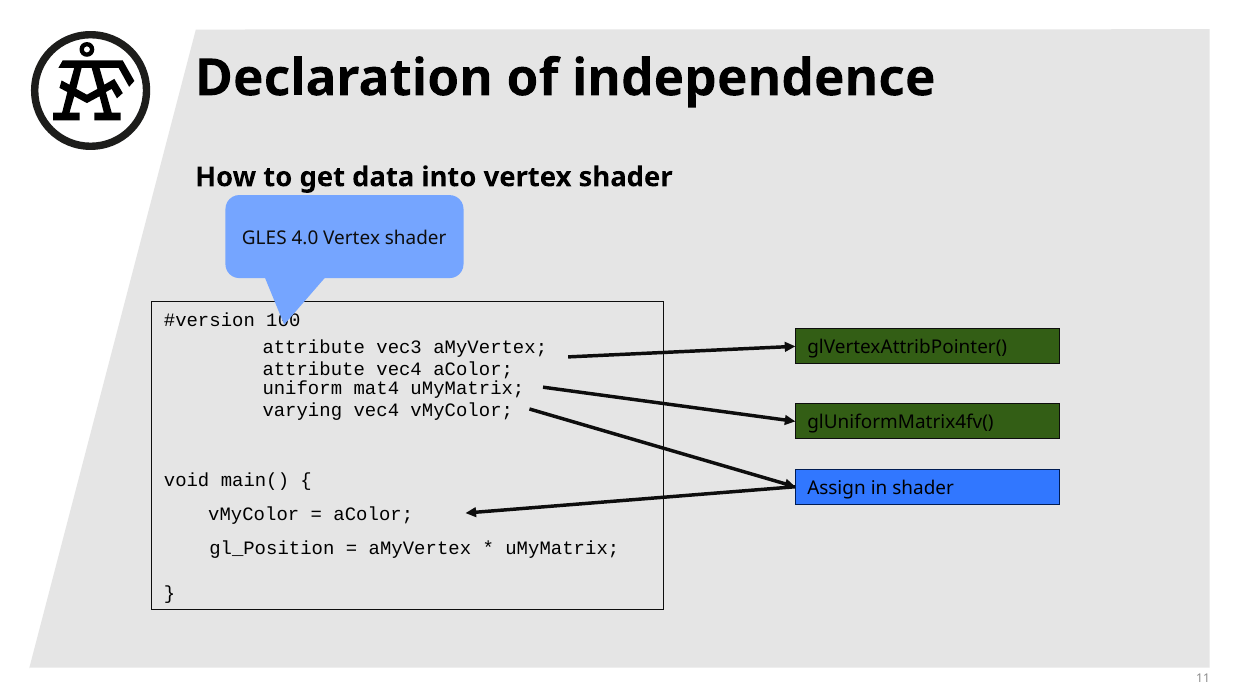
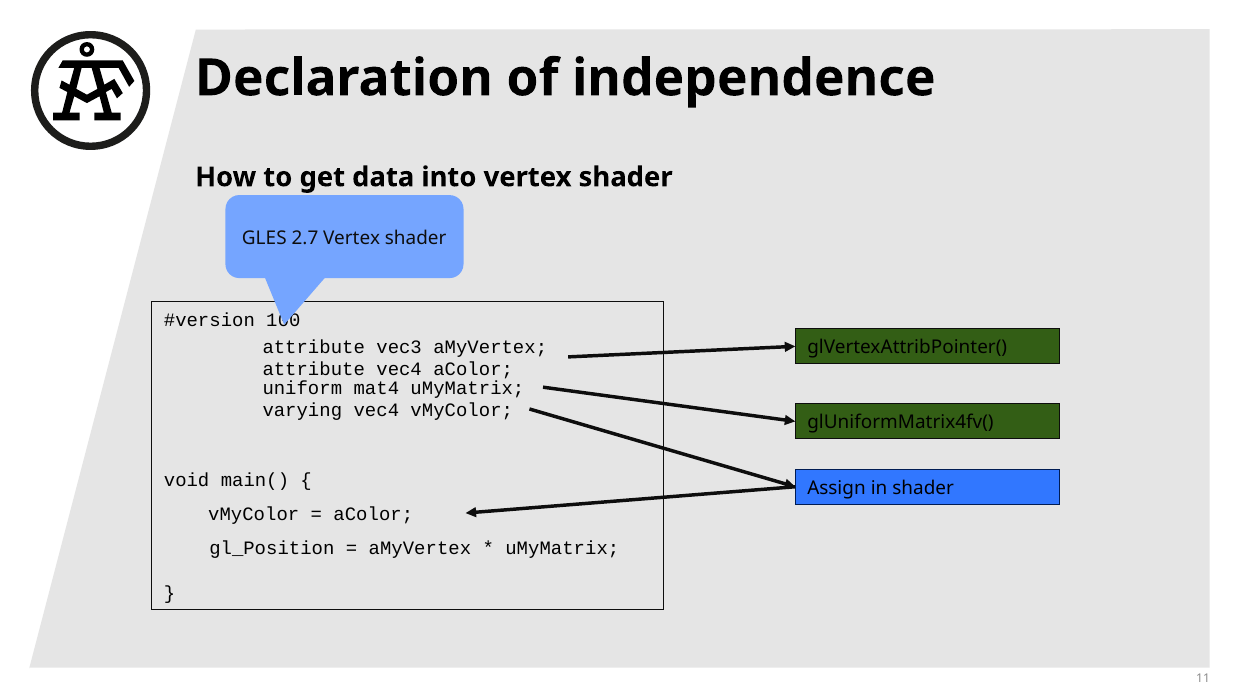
4.0: 4.0 -> 2.7
